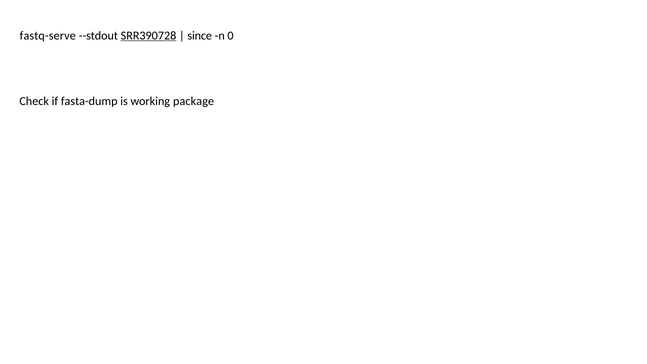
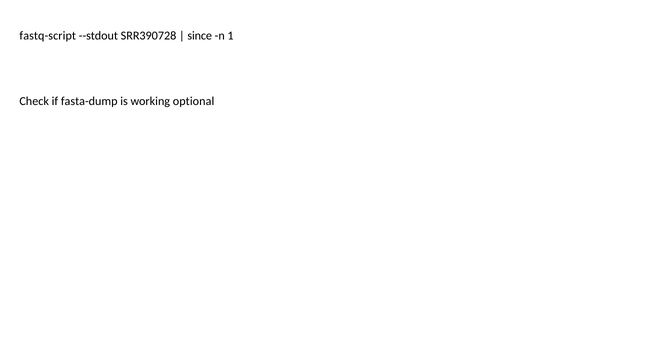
fastq-serve: fastq-serve -> fastq-script
SRR390728 underline: present -> none
0: 0 -> 1
package: package -> optional
